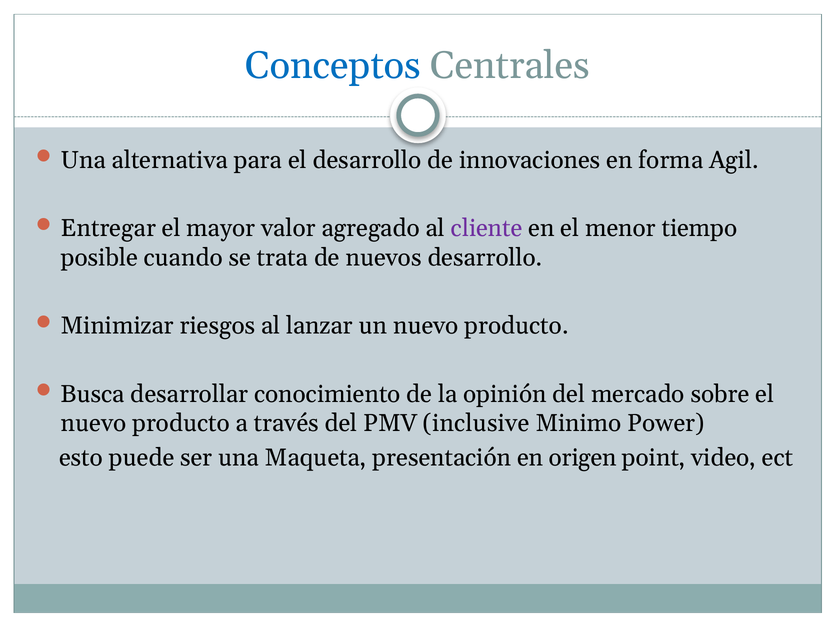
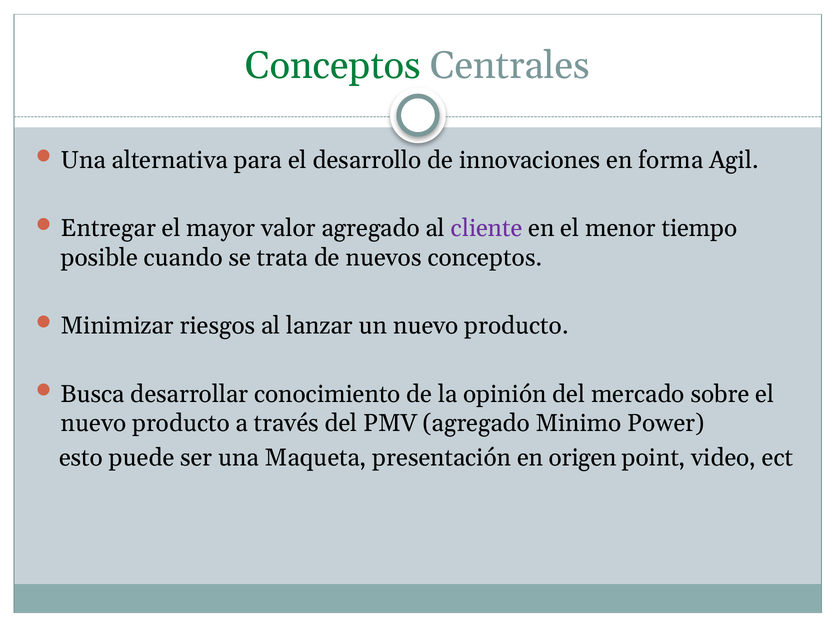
Conceptos at (333, 66) colour: blue -> green
nuevos desarrollo: desarrollo -> conceptos
PMV inclusive: inclusive -> agregado
